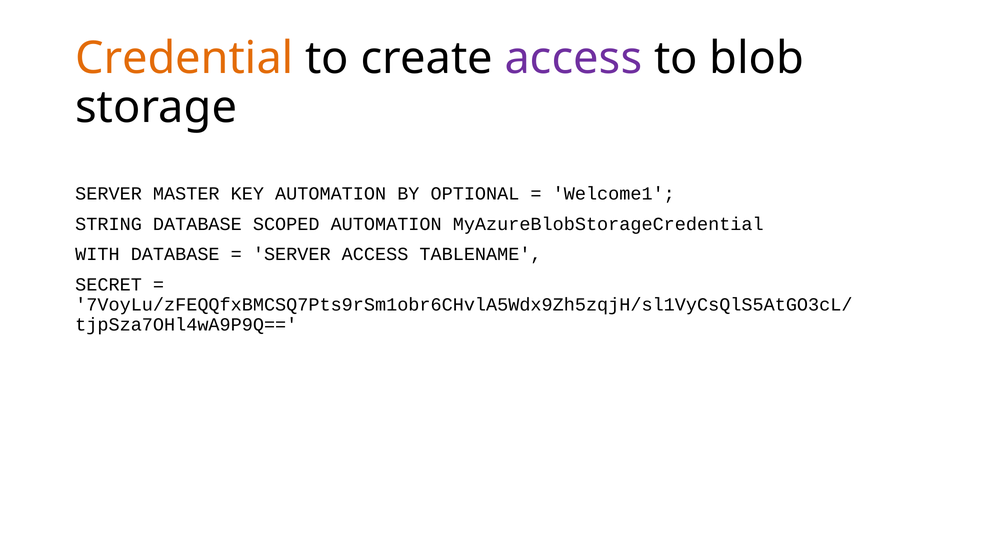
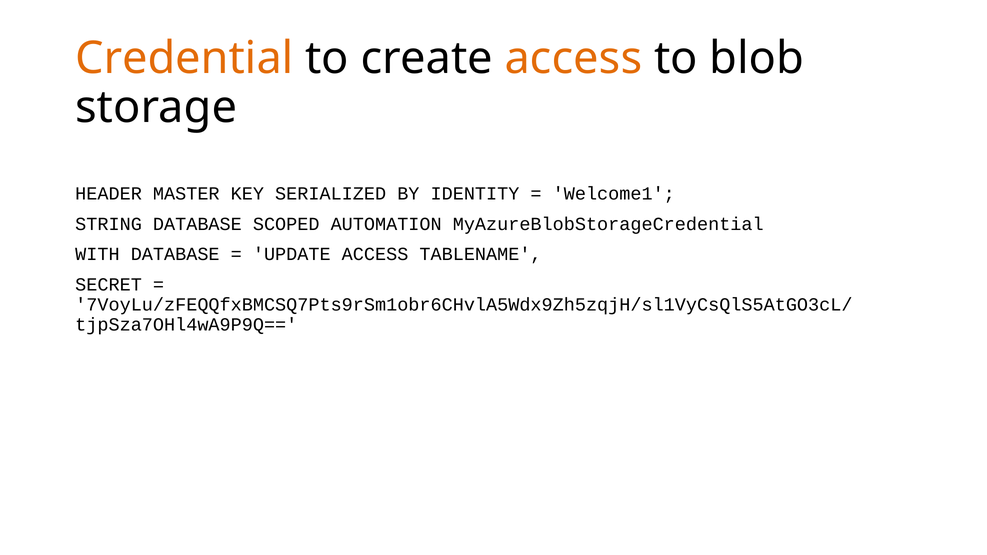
access at (573, 58) colour: purple -> orange
SERVER at (109, 194): SERVER -> HEADER
KEY AUTOMATION: AUTOMATION -> SERIALIZED
OPTIONAL: OPTIONAL -> IDENTITY
SERVER at (292, 254): SERVER -> UPDATE
